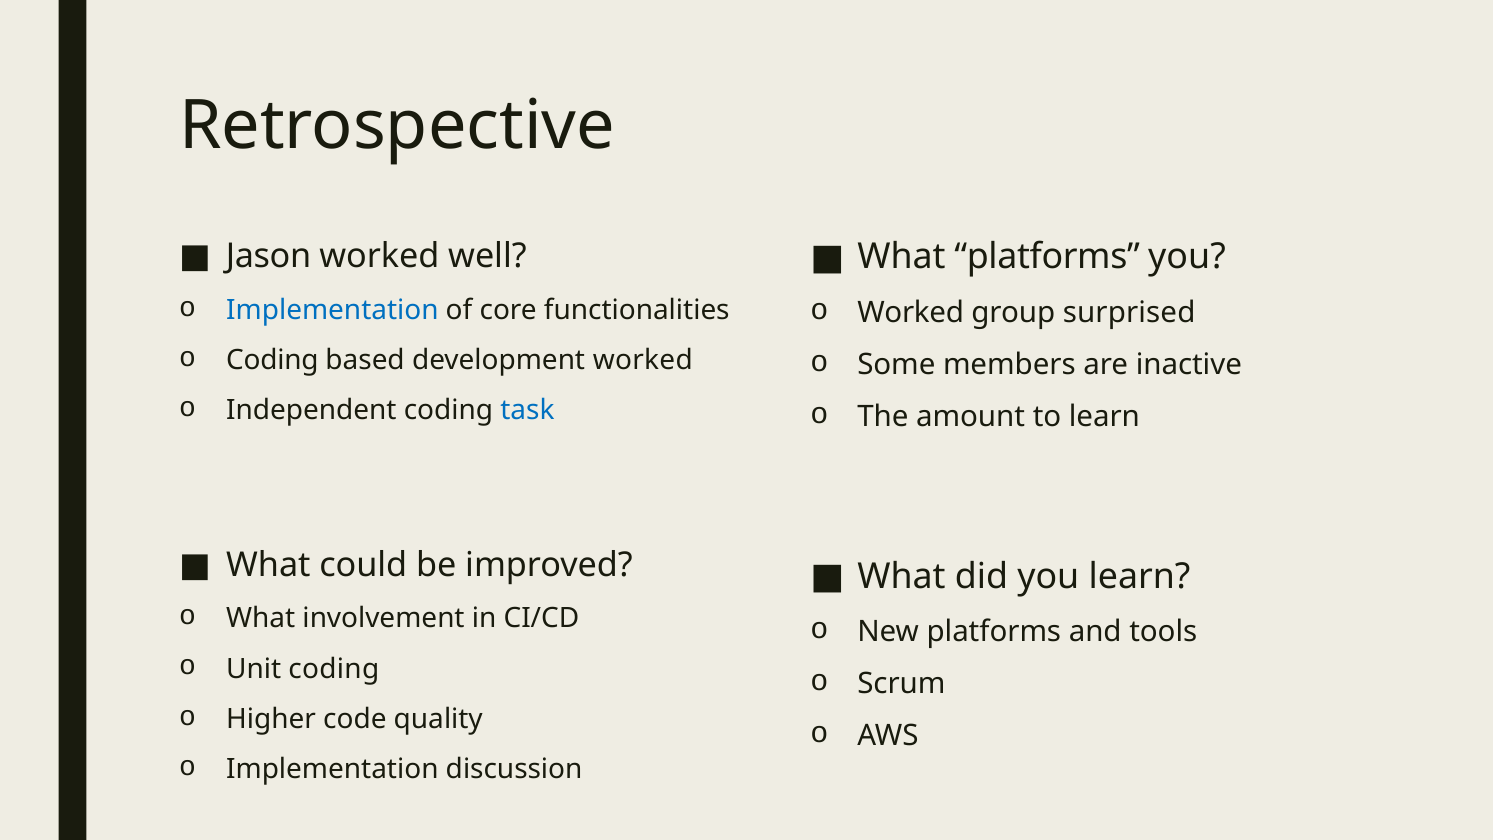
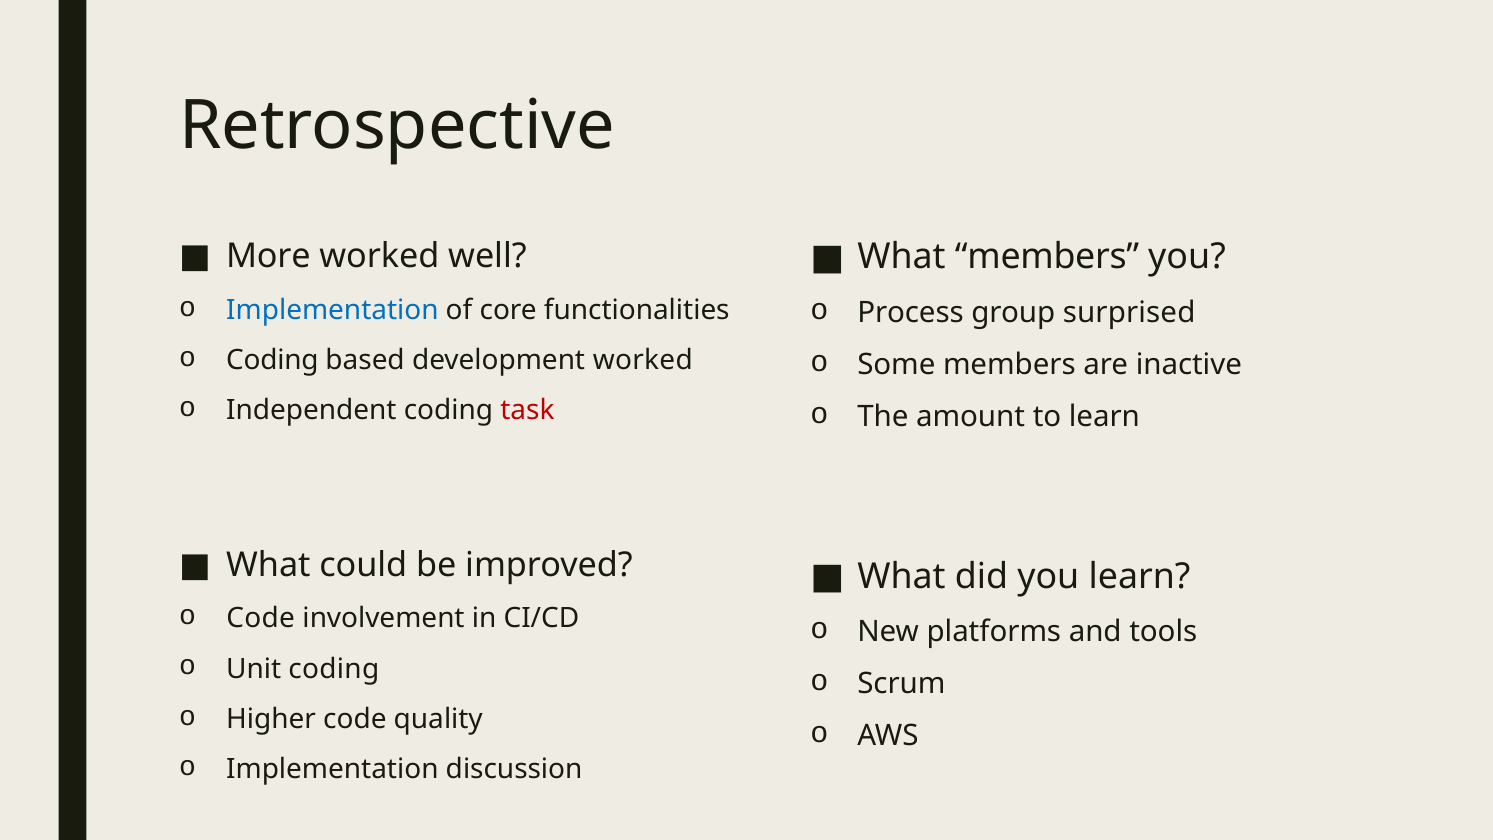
Jason: Jason -> More
What platforms: platforms -> members
Worked at (911, 313): Worked -> Process
task colour: blue -> red
What at (261, 618): What -> Code
